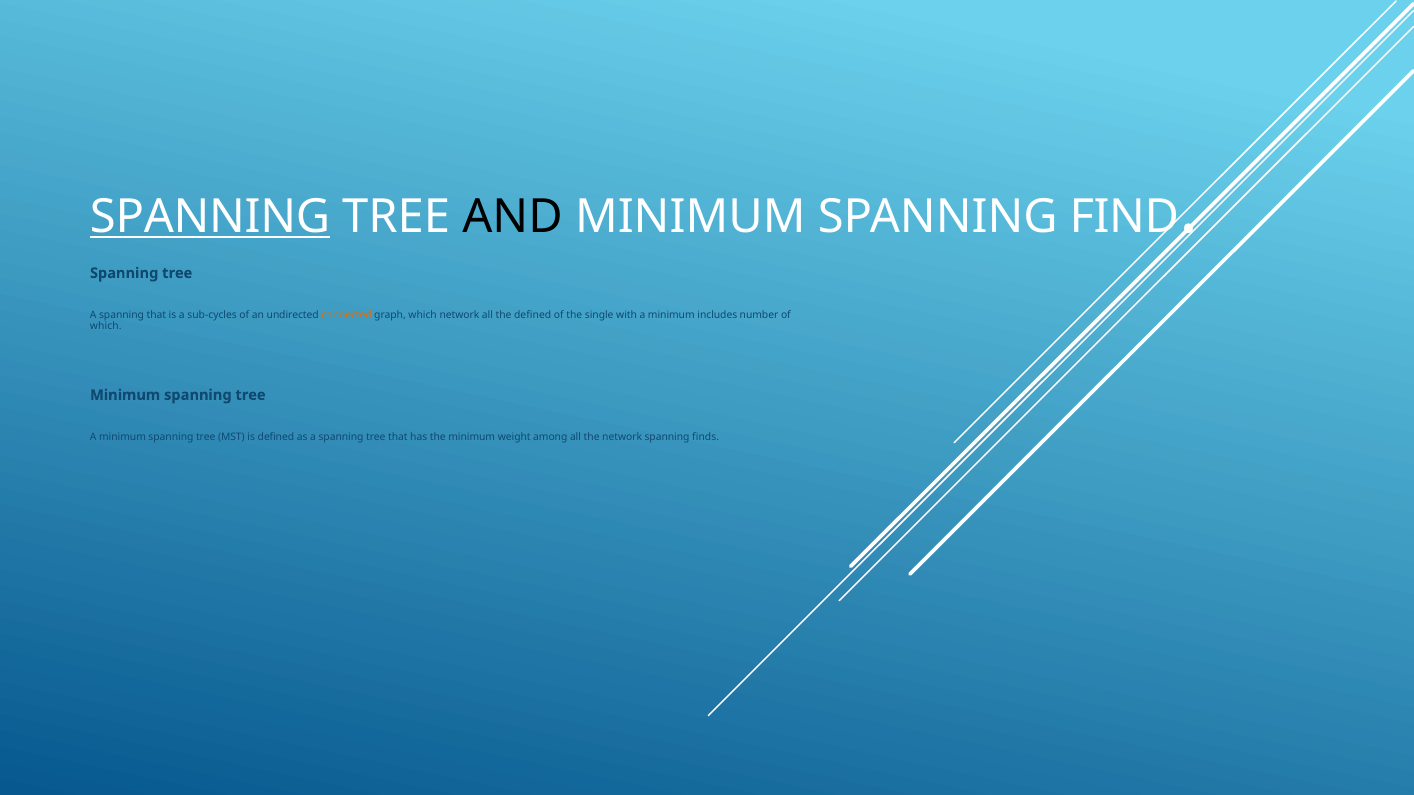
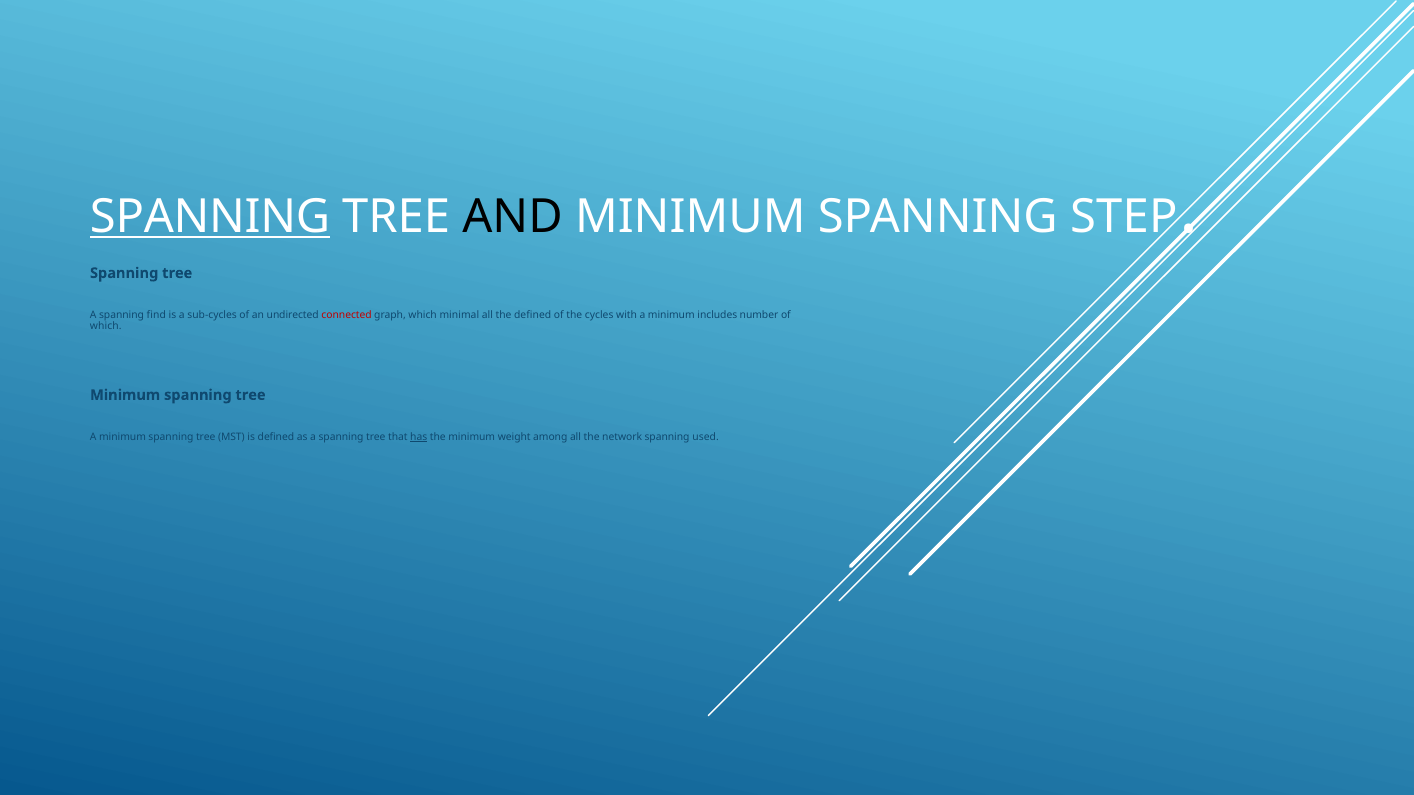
FIND: FIND -> STEP
spanning that: that -> find
connected colour: orange -> red
which network: network -> minimal
single: single -> cycles
has underline: none -> present
finds: finds -> used
